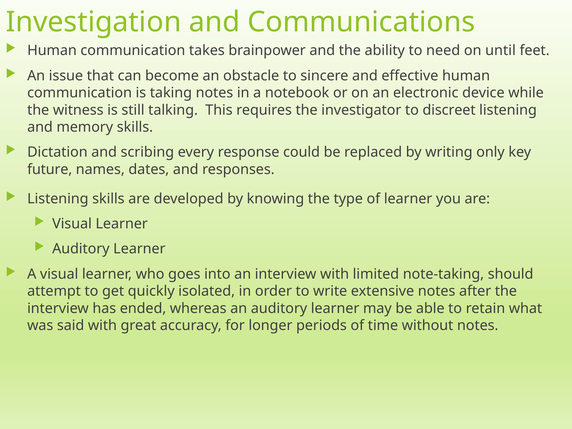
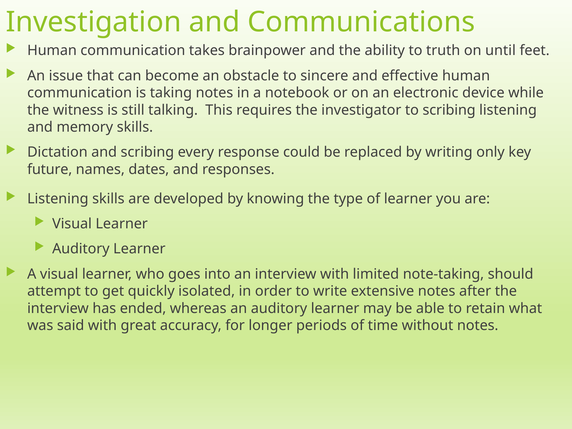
need: need -> truth
to discreet: discreet -> scribing
